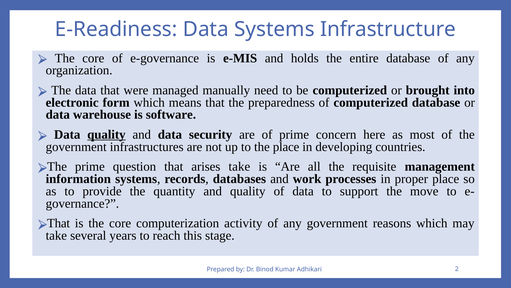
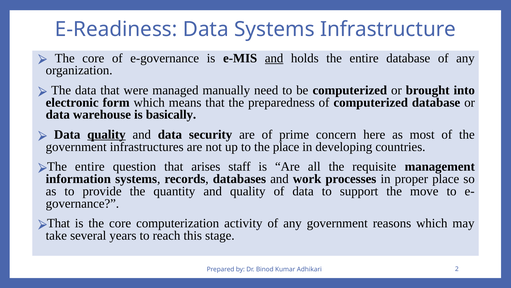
and at (274, 58) underline: none -> present
software: software -> basically
prime at (90, 166): prime -> entire
arises take: take -> staff
